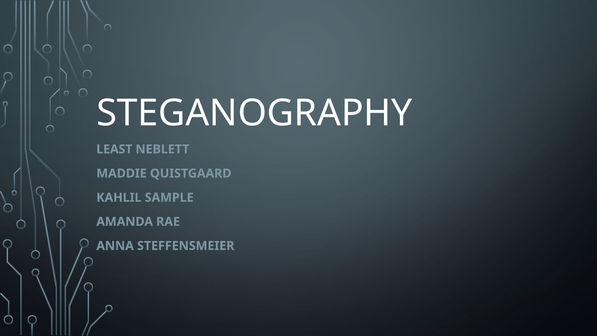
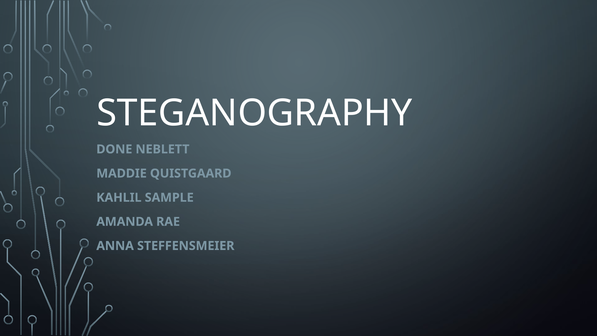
LEAST: LEAST -> DONE
